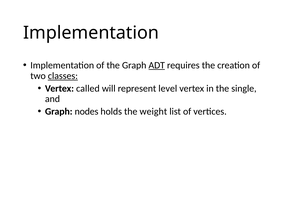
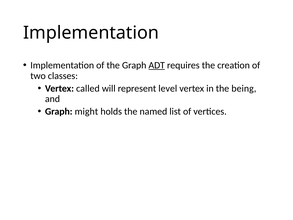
classes underline: present -> none
single: single -> being
nodes: nodes -> might
weight: weight -> named
